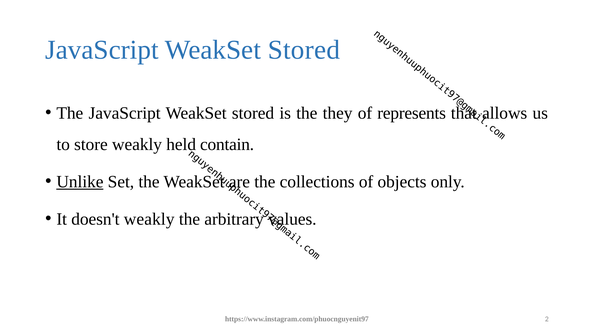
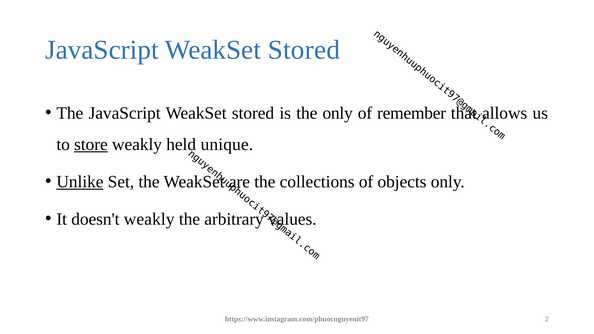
the they: they -> only
represents: represents -> remember
store underline: none -> present
contain: contain -> unique
